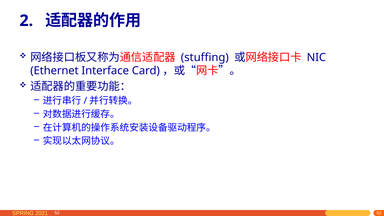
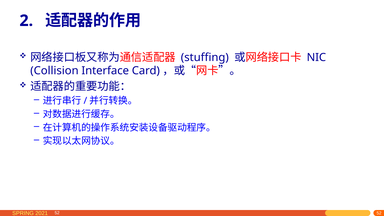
Ethernet: Ethernet -> Collision
